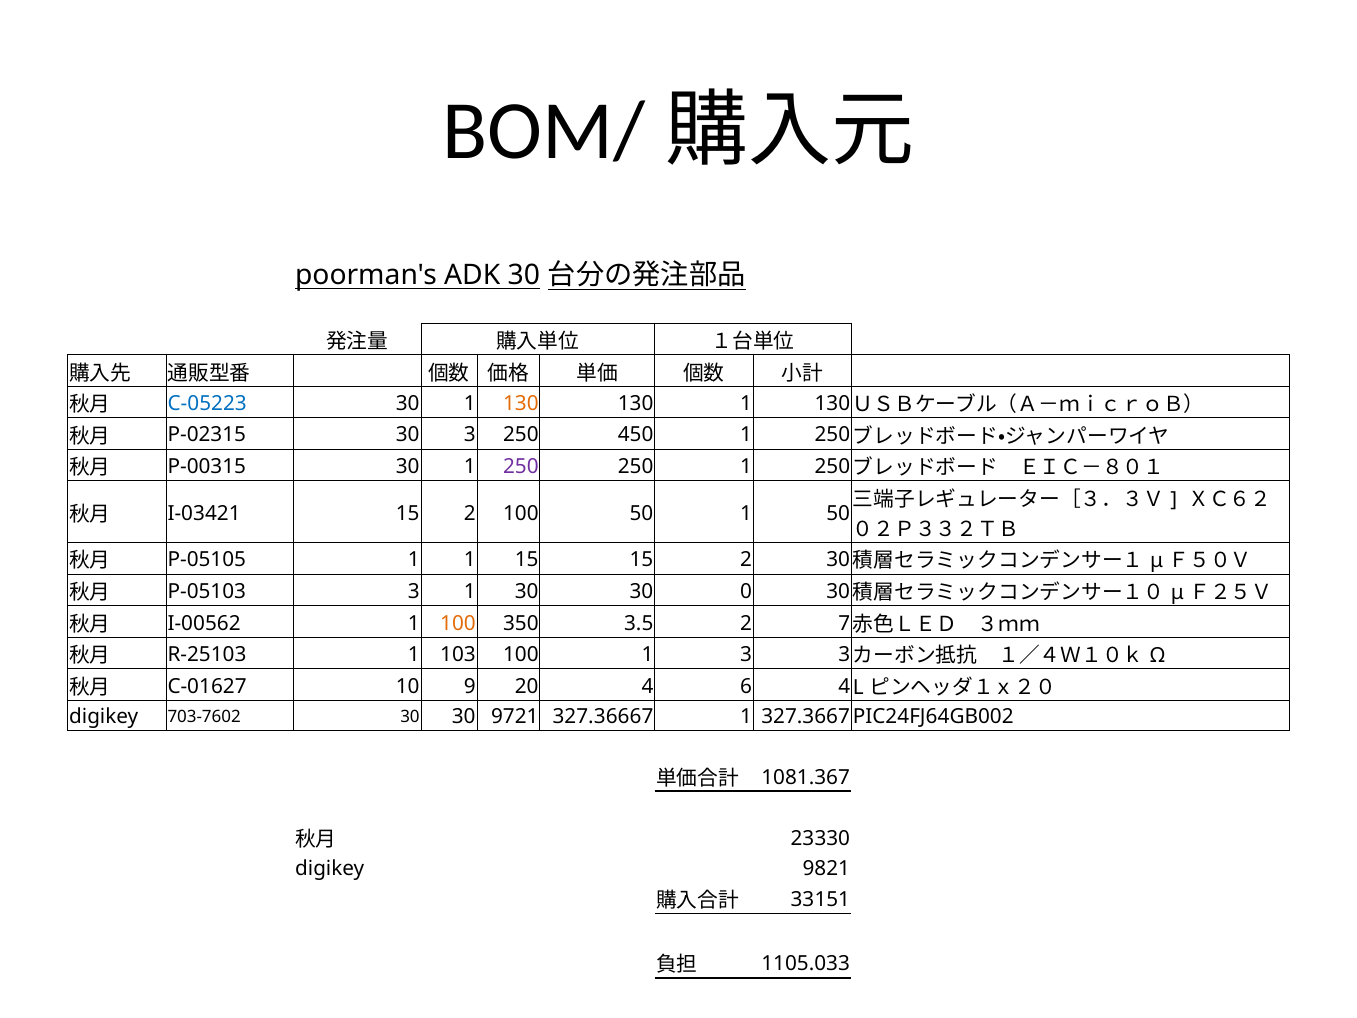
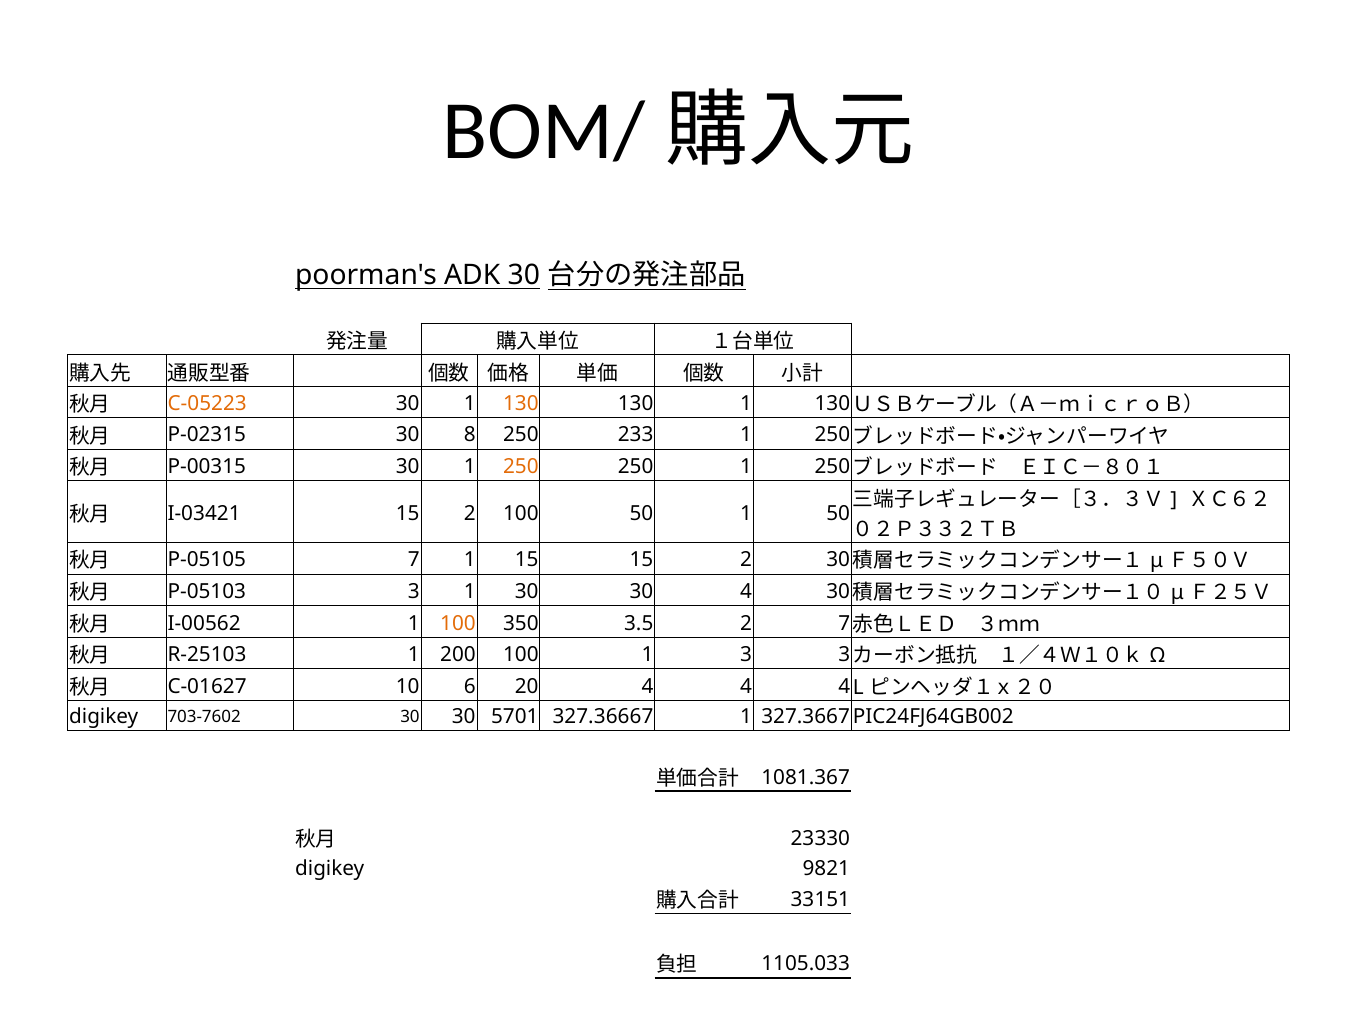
C-05223 colour: blue -> orange
30 3: 3 -> 8
450: 450 -> 233
250 at (521, 466) colour: purple -> orange
P-05105 1: 1 -> 7
30 0: 0 -> 4
103: 103 -> 200
9: 9 -> 6
4 6: 6 -> 4
9721: 9721 -> 5701
